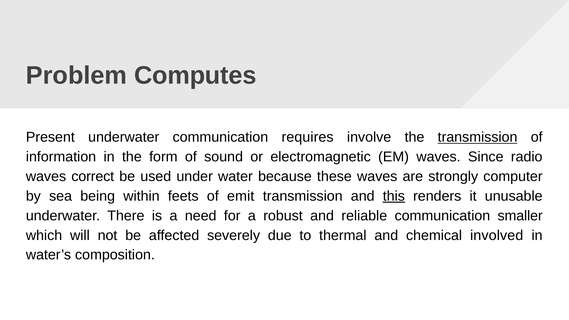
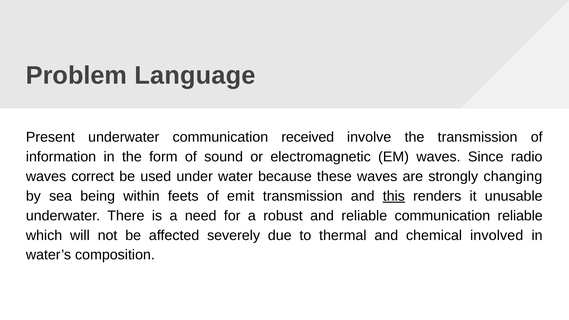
Computes: Computes -> Language
requires: requires -> received
transmission at (478, 137) underline: present -> none
computer: computer -> changing
communication smaller: smaller -> reliable
